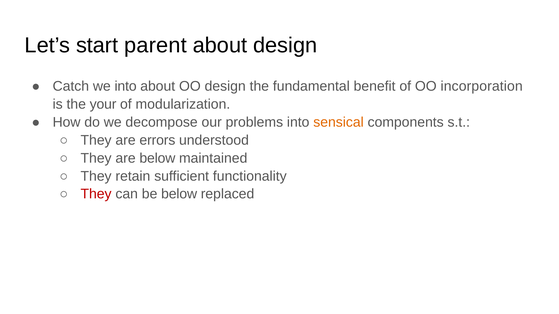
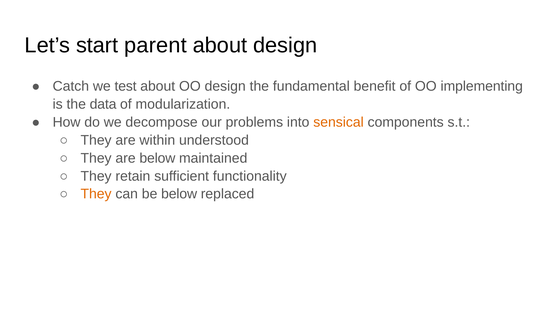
we into: into -> test
incorporation: incorporation -> implementing
your: your -> data
errors: errors -> within
They at (96, 194) colour: red -> orange
